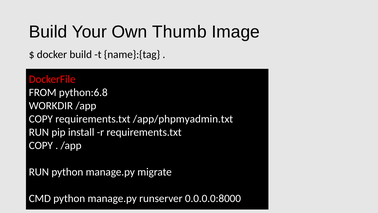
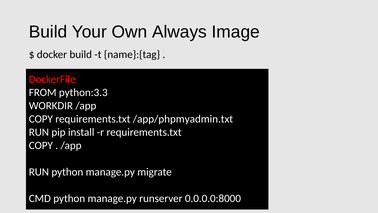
Thumb: Thumb -> Always
python:6.8: python:6.8 -> python:3.3
